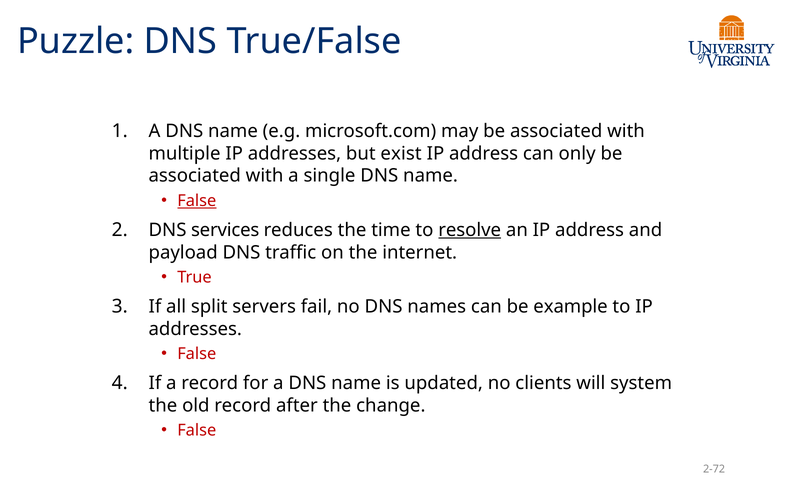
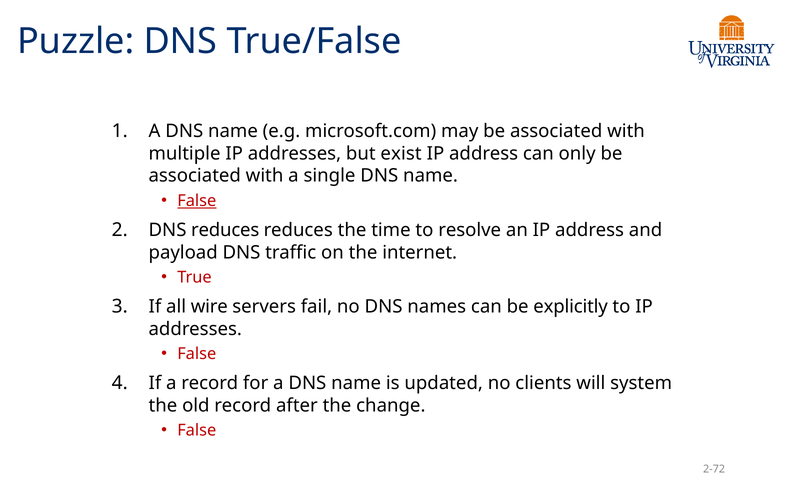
DNS services: services -> reduces
resolve underline: present -> none
split: split -> wire
example: example -> explicitly
